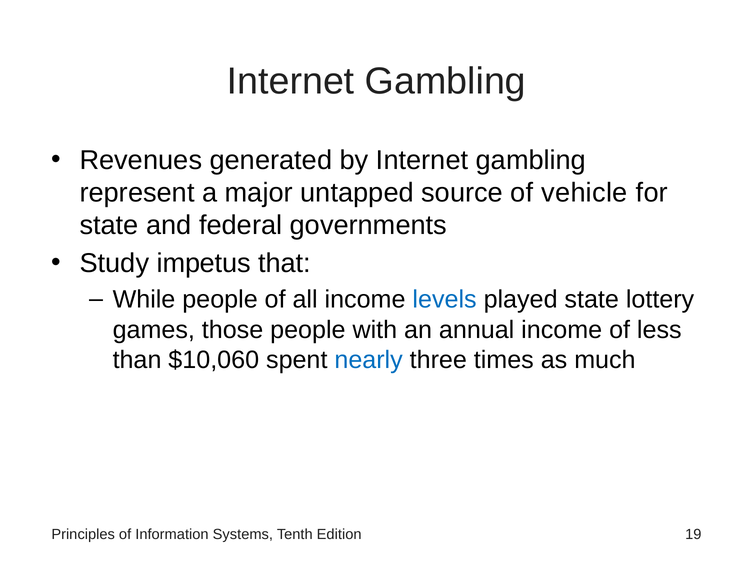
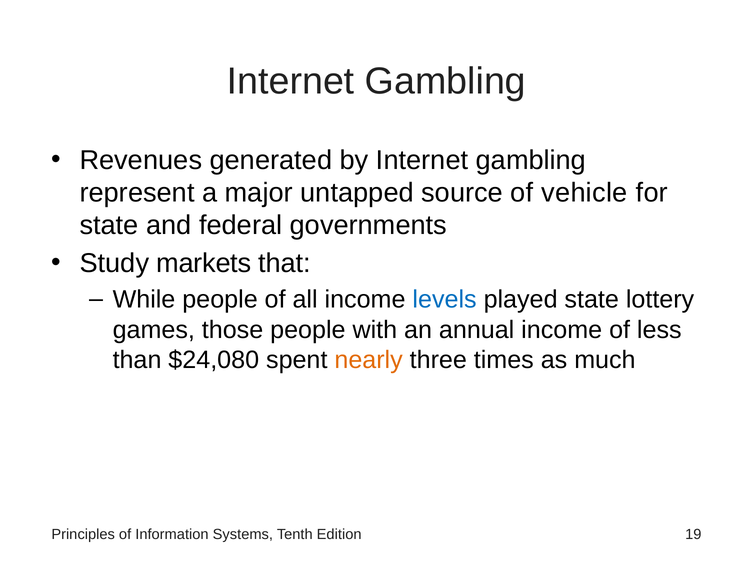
impetus: impetus -> markets
$10,060: $10,060 -> $24,080
nearly colour: blue -> orange
